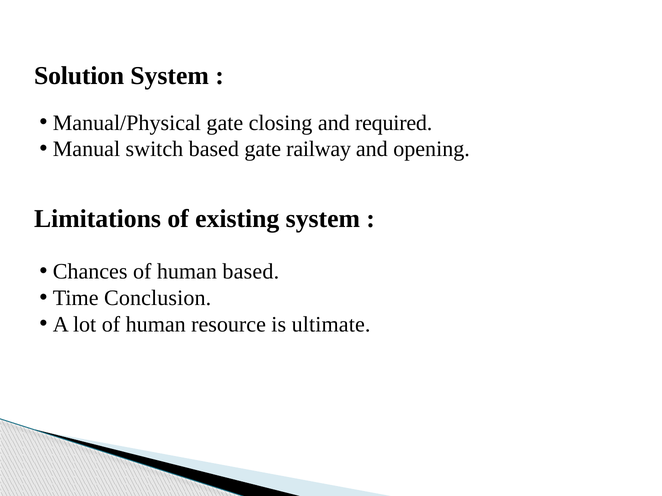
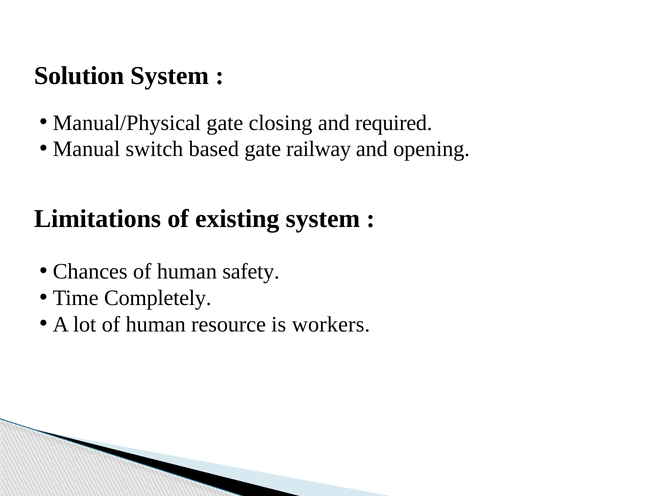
human based: based -> safety
Conclusion: Conclusion -> Completely
ultimate: ultimate -> workers
